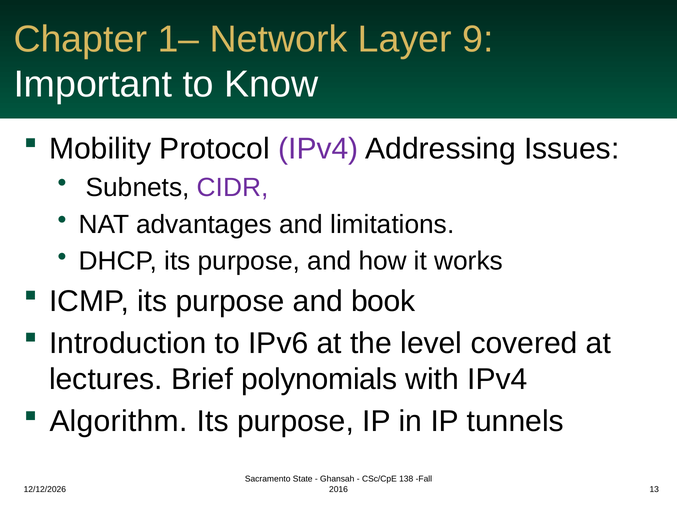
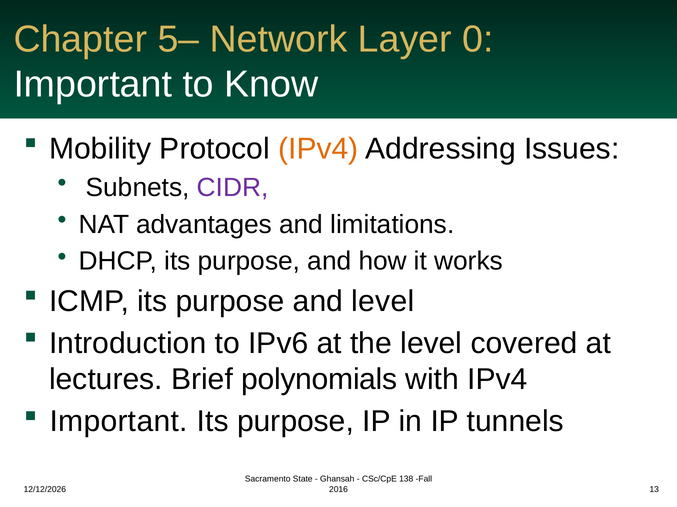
1–: 1– -> 5–
9: 9 -> 0
IPv4 at (318, 149) colour: purple -> orange
and book: book -> level
Algorithm at (119, 422): Algorithm -> Important
